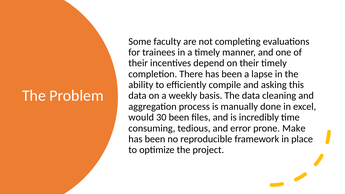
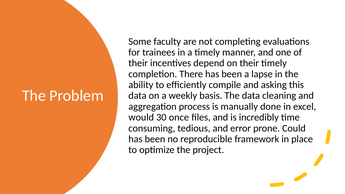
30 been: been -> once
Make: Make -> Could
